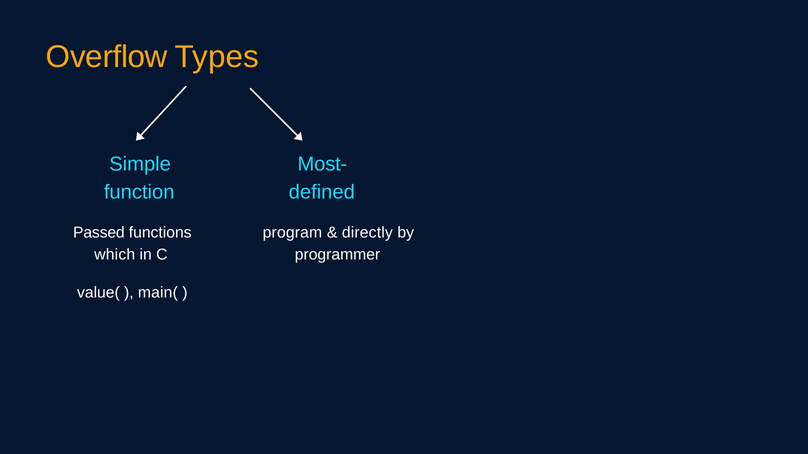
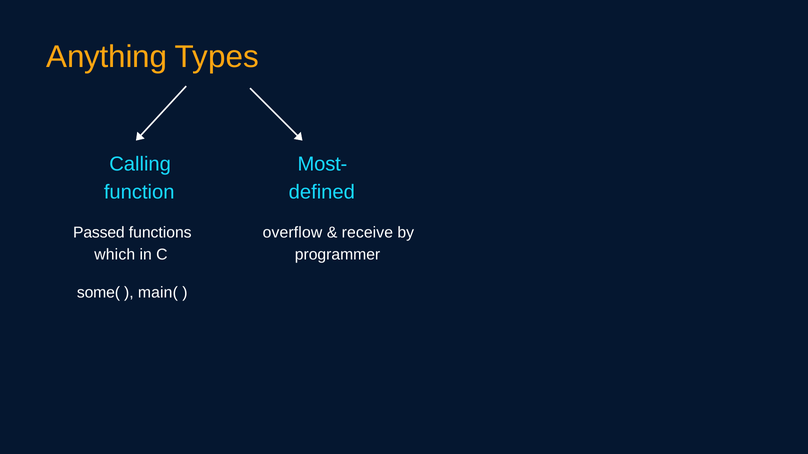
Overflow: Overflow -> Anything
Simple: Simple -> Calling
program: program -> overflow
directly: directly -> receive
value(: value( -> some(
